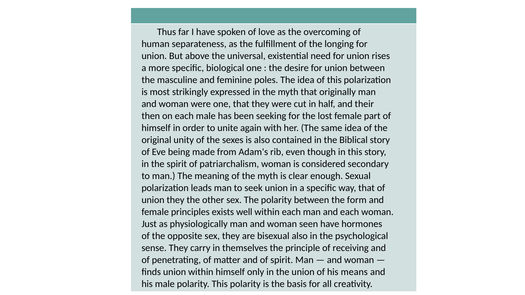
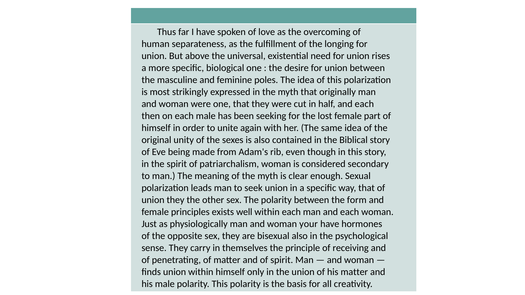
half and their: their -> each
seen: seen -> your
his means: means -> matter
